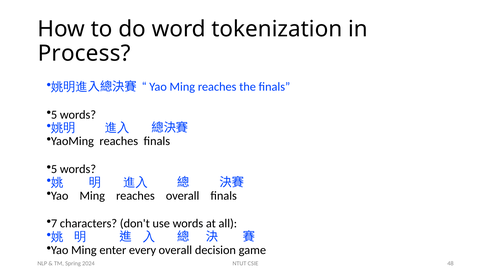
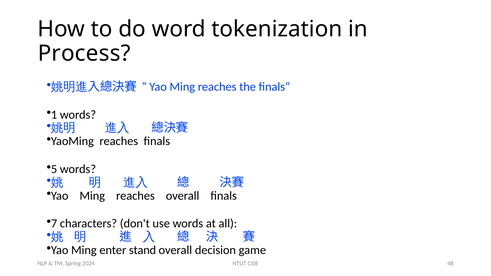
5 at (54, 115): 5 -> 1
every: every -> stand
